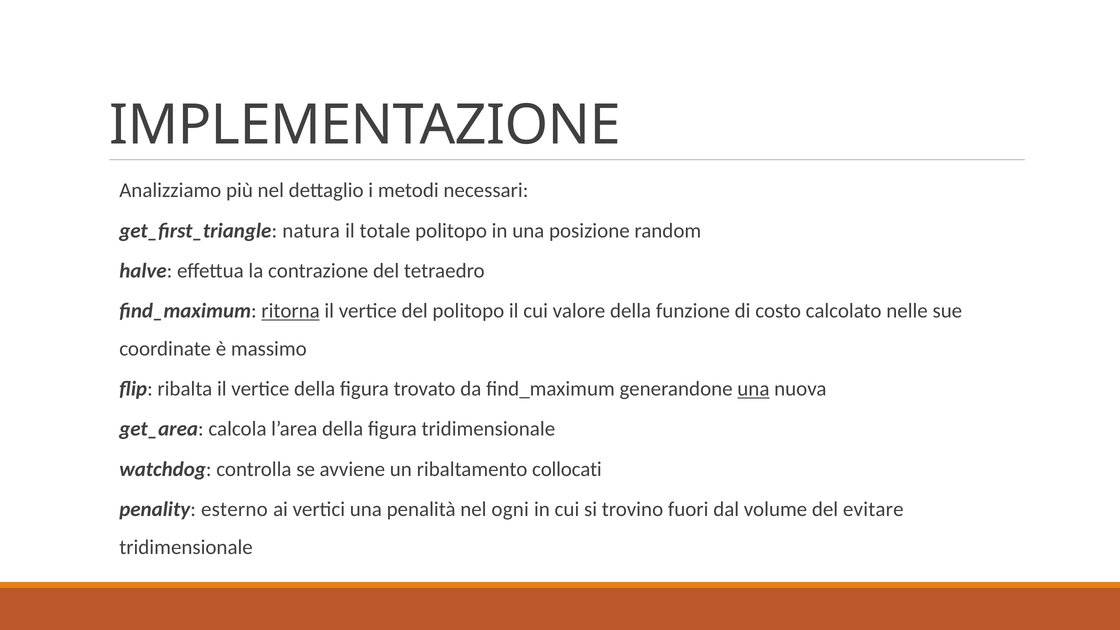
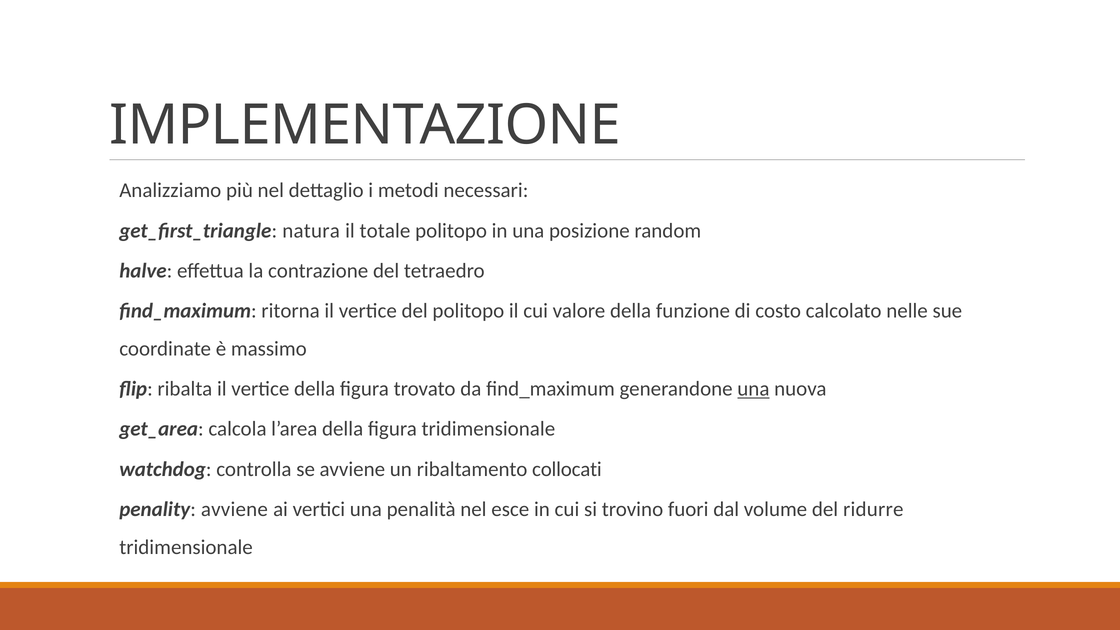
ritorna underline: present -> none
penality esterno: esterno -> avviene
ogni: ogni -> esce
evitare: evitare -> ridurre
